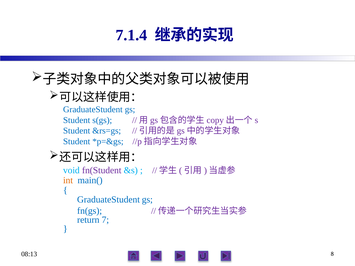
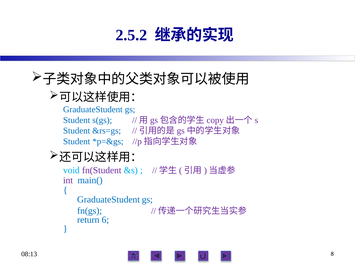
7.1.4: 7.1.4 -> 2.5.2
int colour: orange -> purple
7: 7 -> 6
